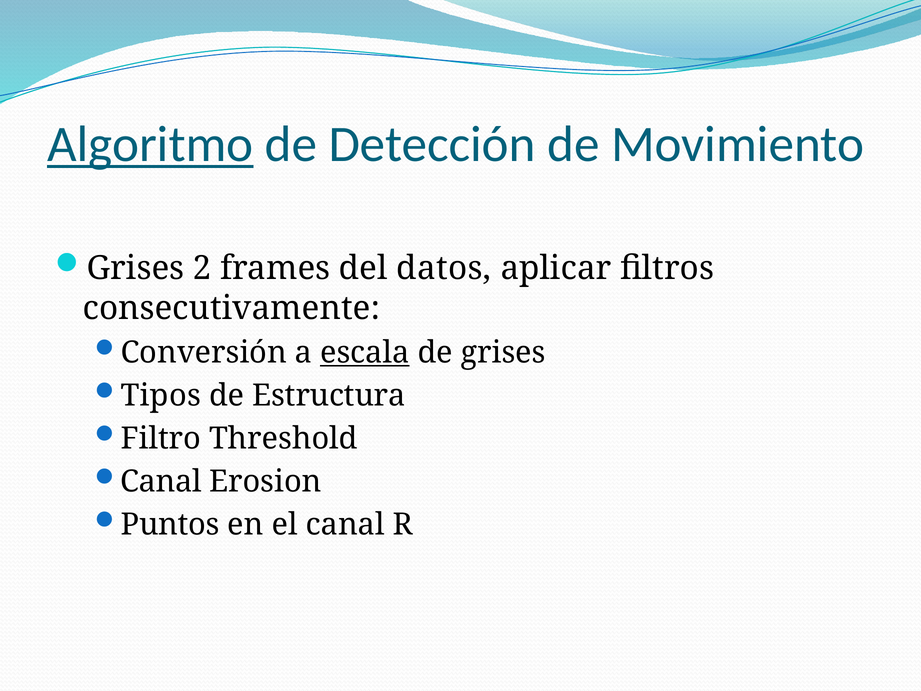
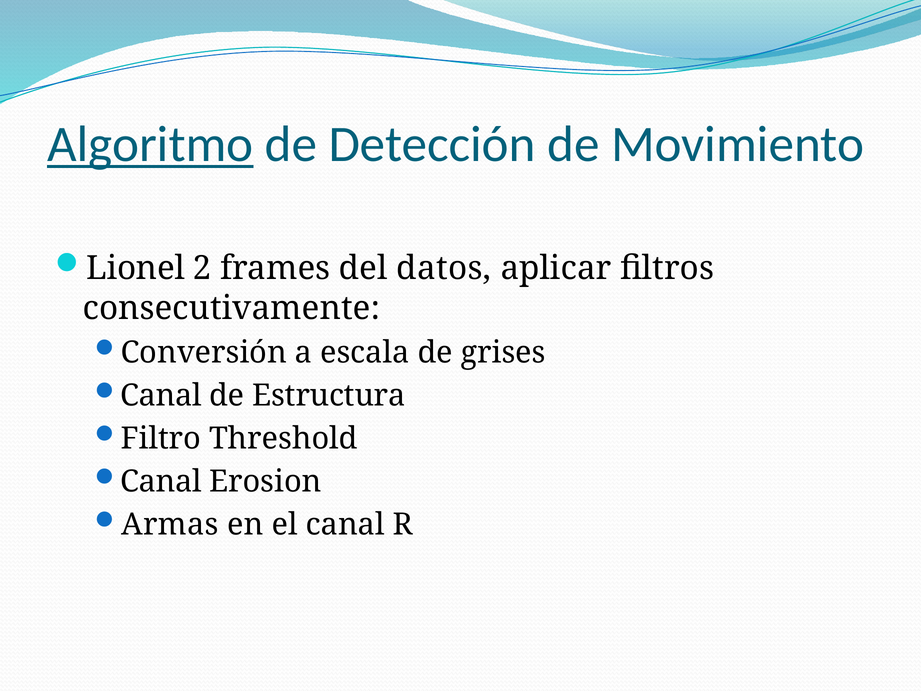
Grises at (135, 268): Grises -> Lionel
escala underline: present -> none
Tipos at (161, 395): Tipos -> Canal
Puntos: Puntos -> Armas
